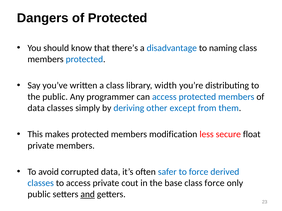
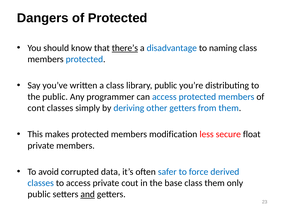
there’s underline: none -> present
library width: width -> public
data at (36, 108): data -> cont
other except: except -> getters
class force: force -> them
